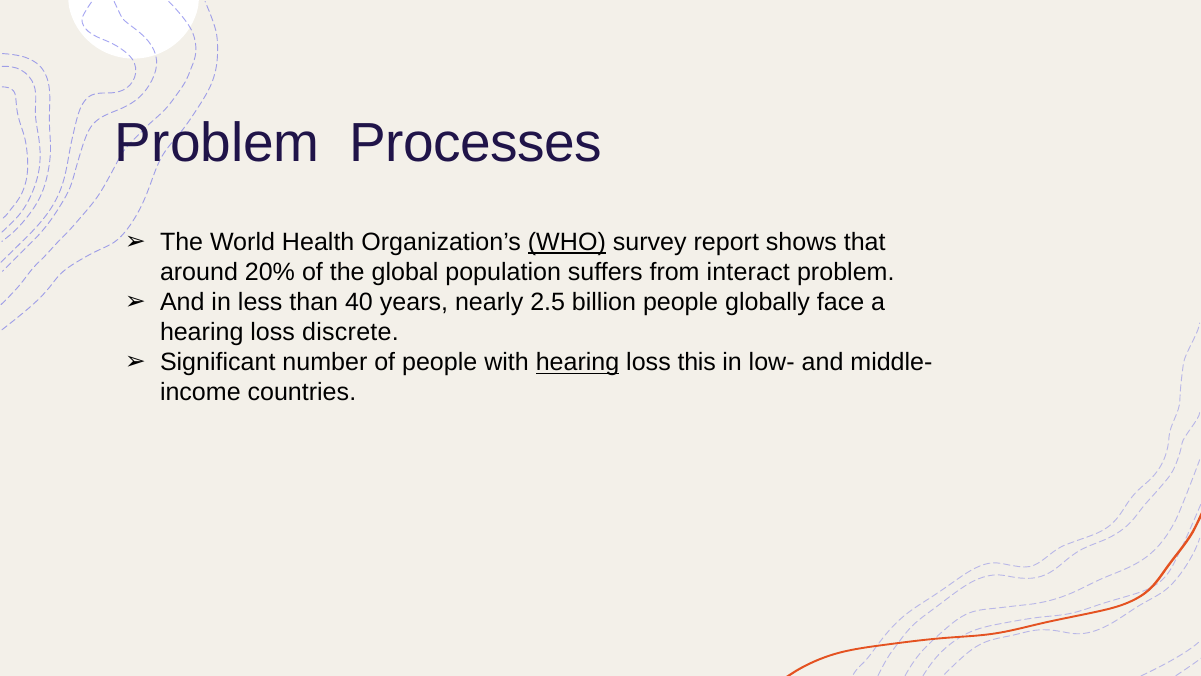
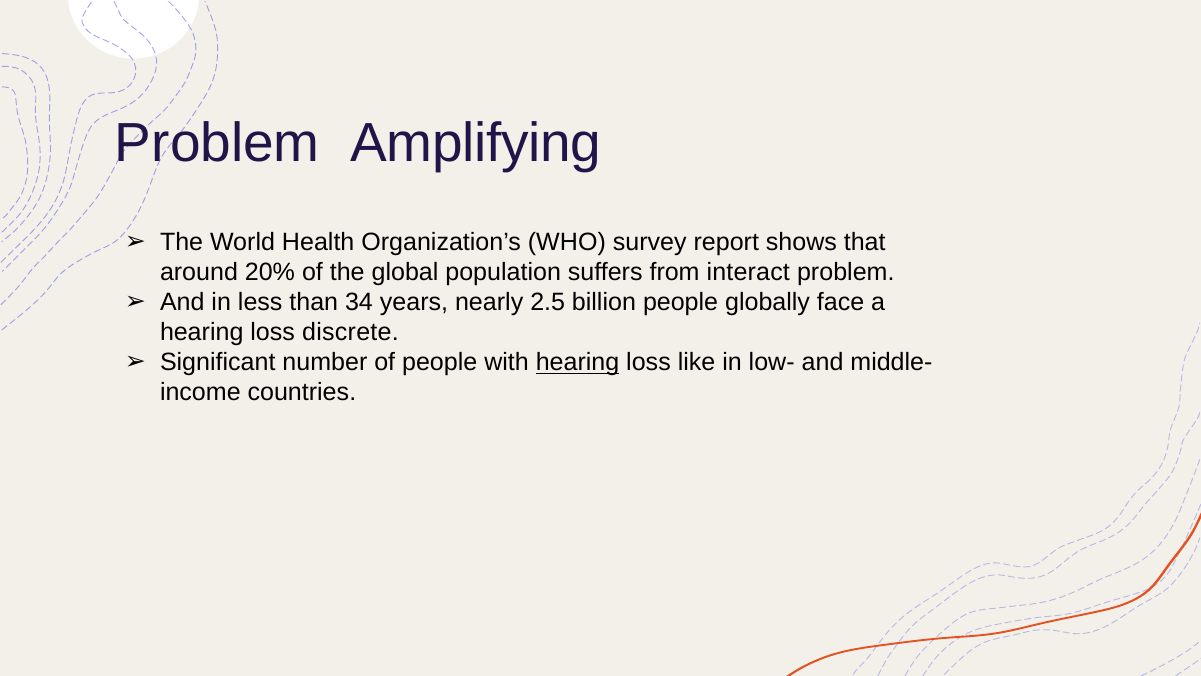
Processes: Processes -> Amplifying
WHO underline: present -> none
40: 40 -> 34
this: this -> like
